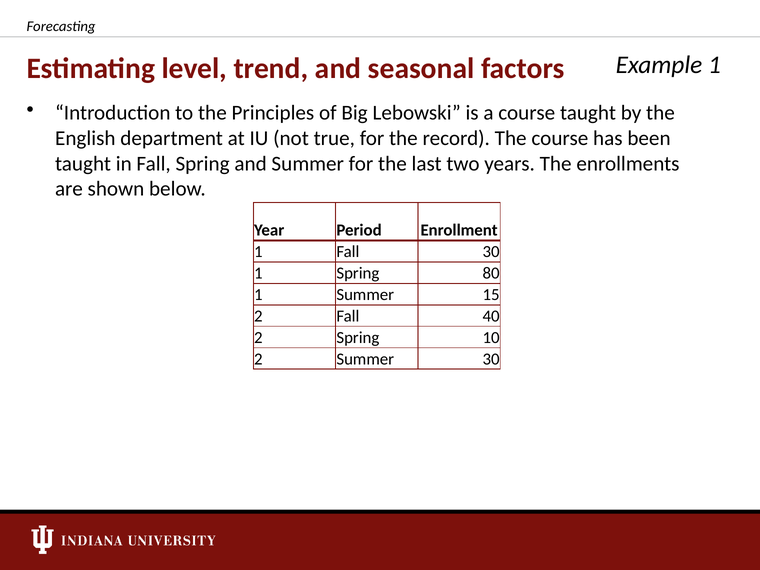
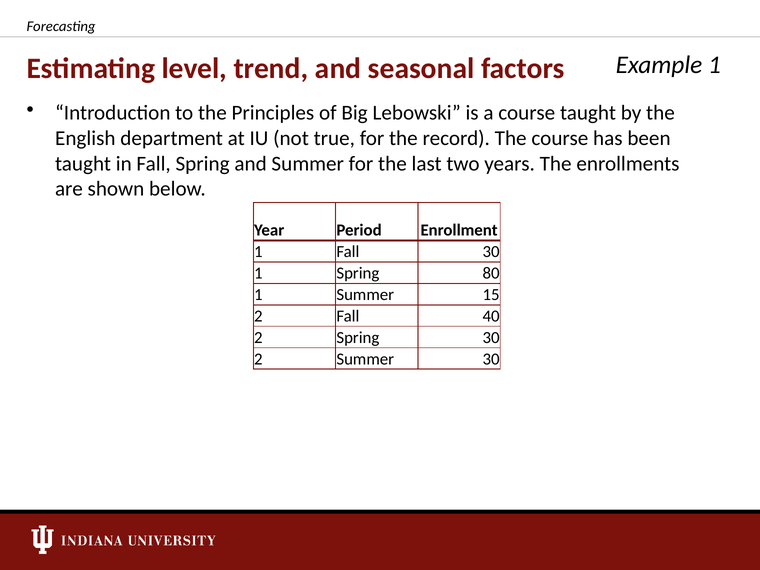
Spring 10: 10 -> 30
